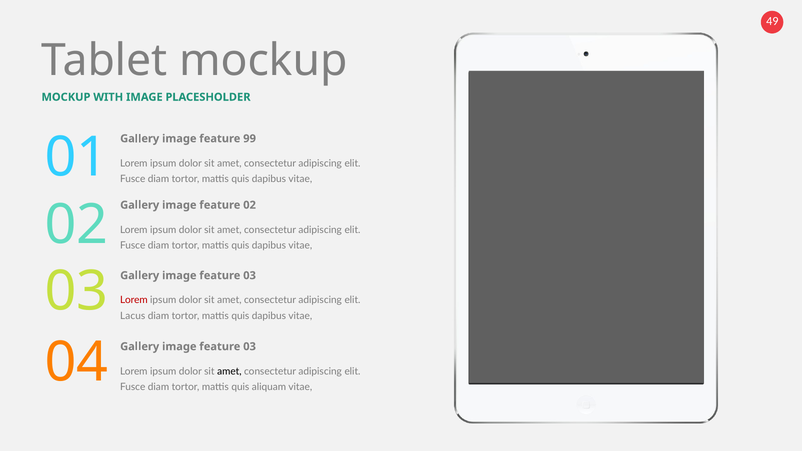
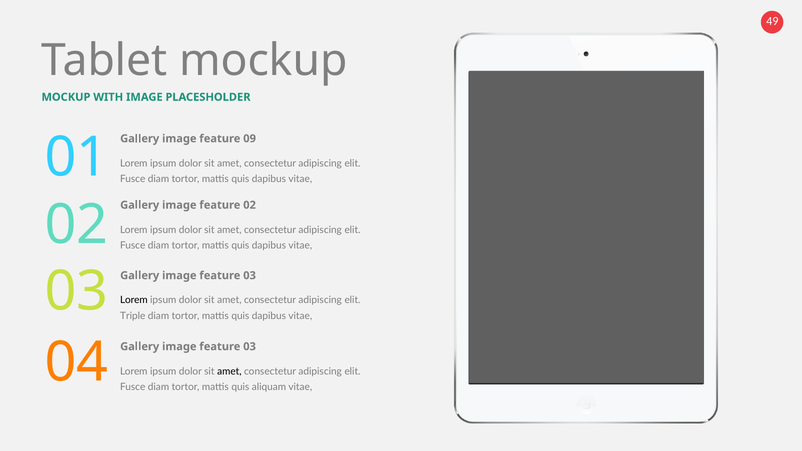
99: 99 -> 09
Lorem at (134, 300) colour: red -> black
Lacus: Lacus -> Triple
